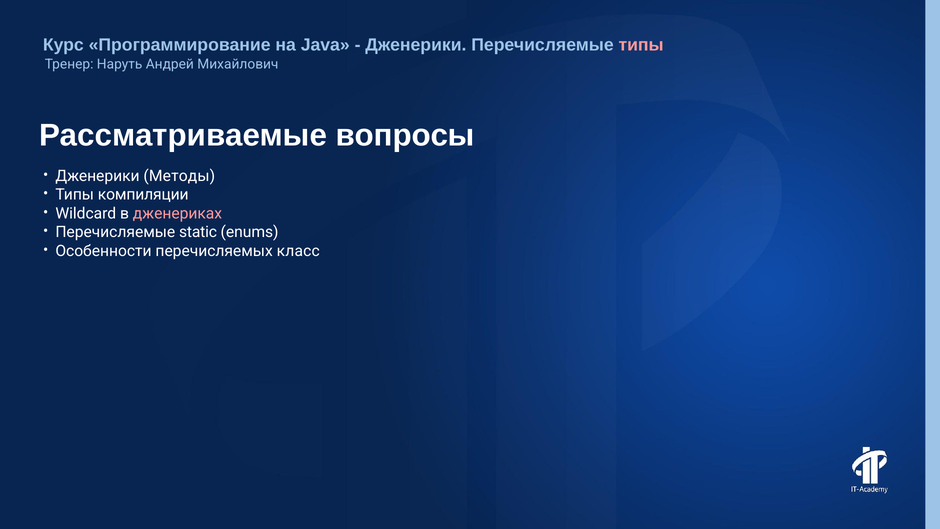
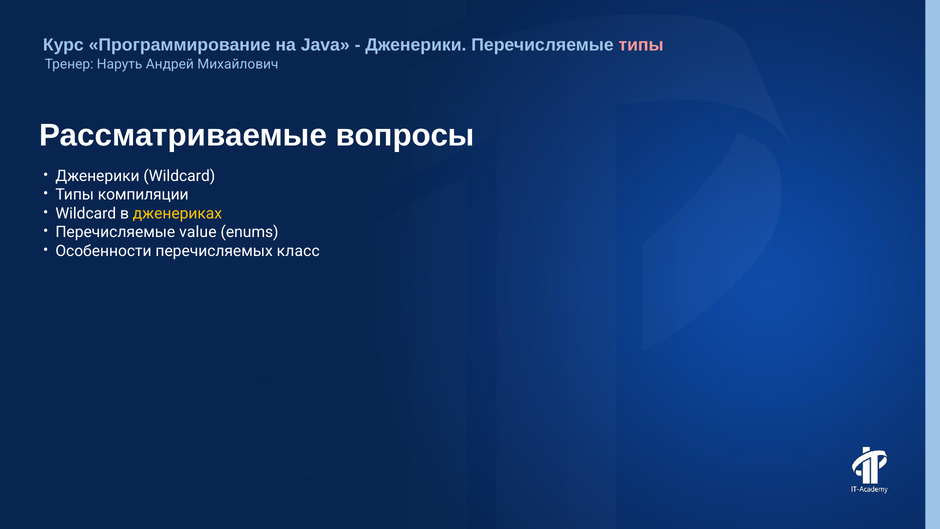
Дженерики Методы: Методы -> Wildcard
дженериках colour: pink -> yellow
static: static -> value
